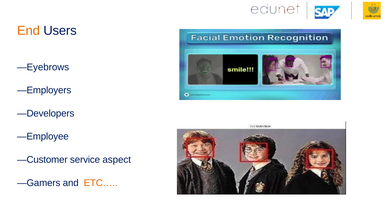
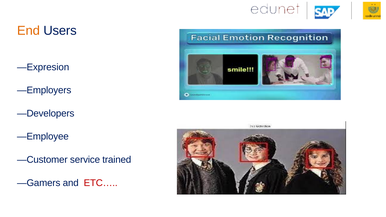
—Eyebrows: —Eyebrows -> —Expresion
aspect: aspect -> trained
ETC… colour: orange -> red
